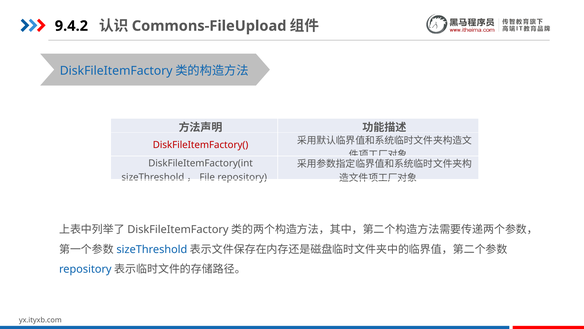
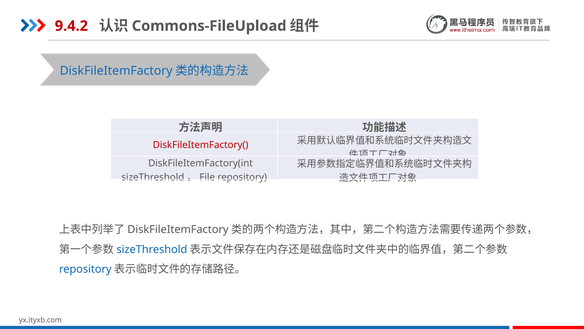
9.4.2 colour: black -> red
